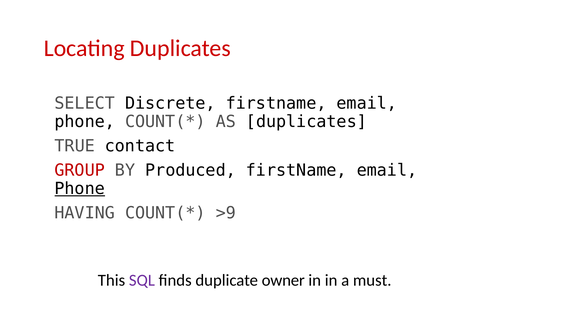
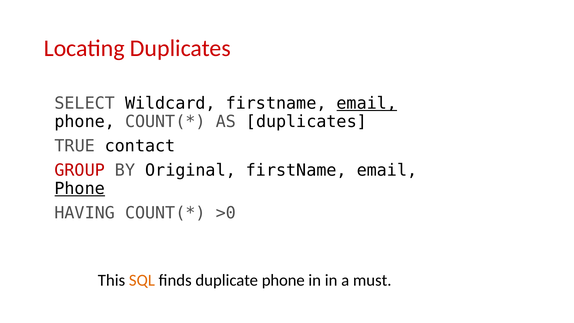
Discrete: Discrete -> Wildcard
email at (367, 103) underline: none -> present
Produced: Produced -> Original
>9: >9 -> >0
SQL colour: purple -> orange
duplicate owner: owner -> phone
